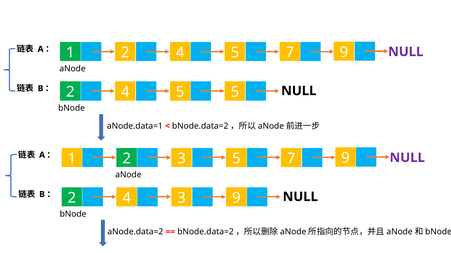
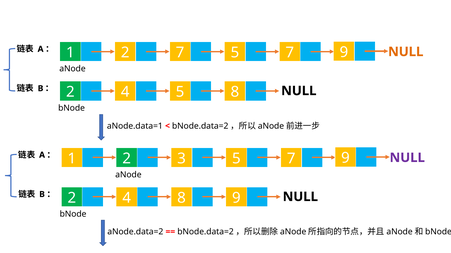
1 2 4: 4 -> 7
NULL at (406, 52) colour: purple -> orange
5 5: 5 -> 8
4 3: 3 -> 8
